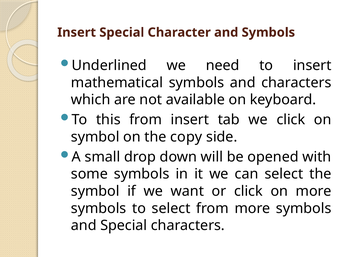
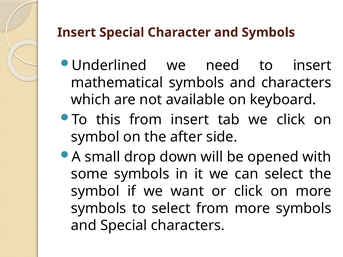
copy: copy -> after
